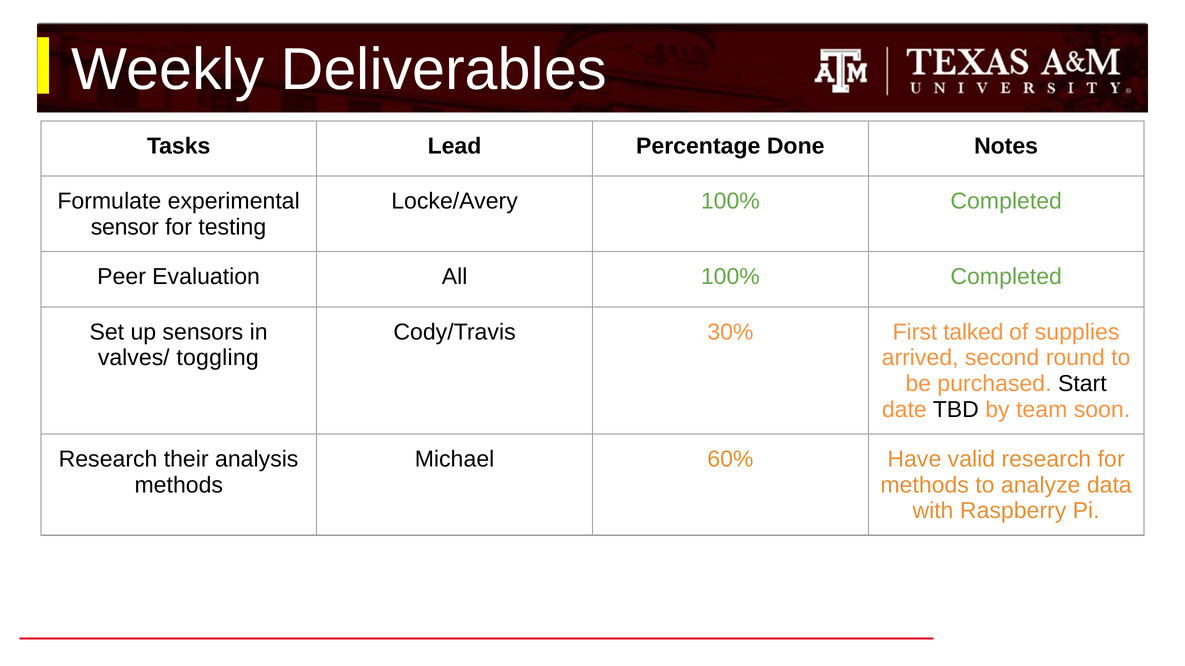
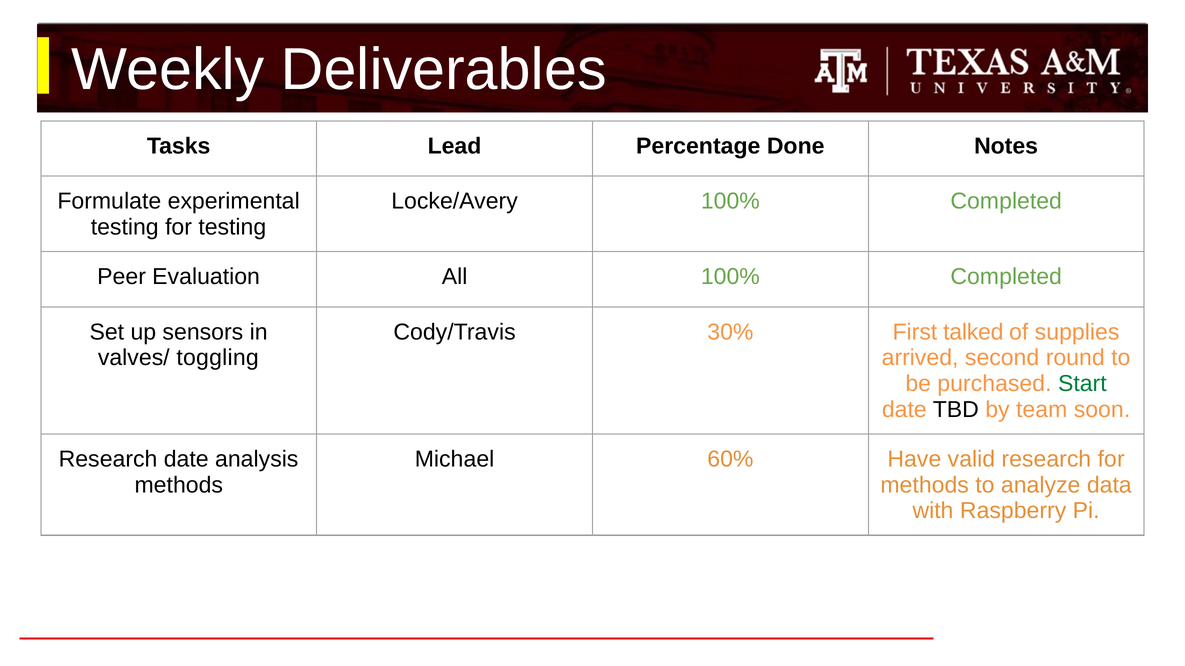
sensor at (125, 227): sensor -> testing
Start colour: black -> green
Research their: their -> date
